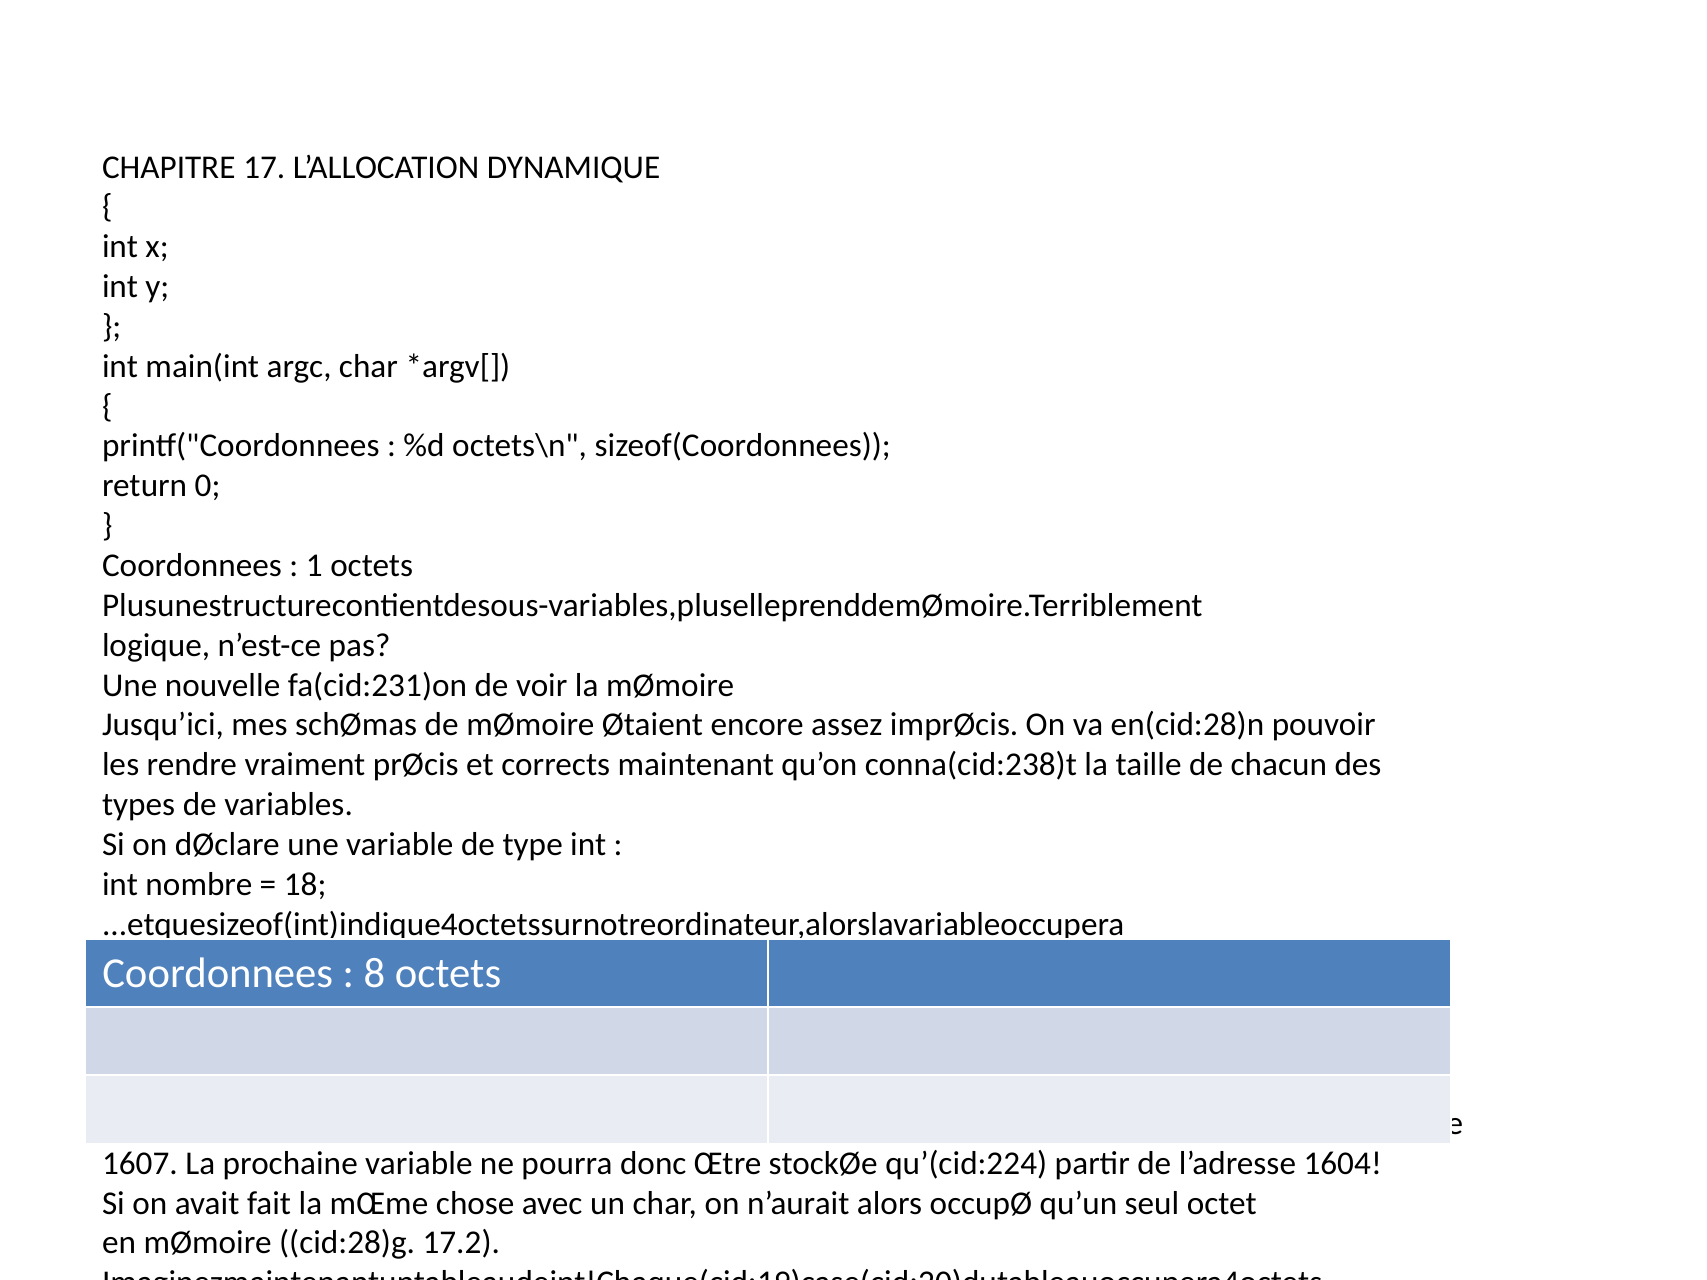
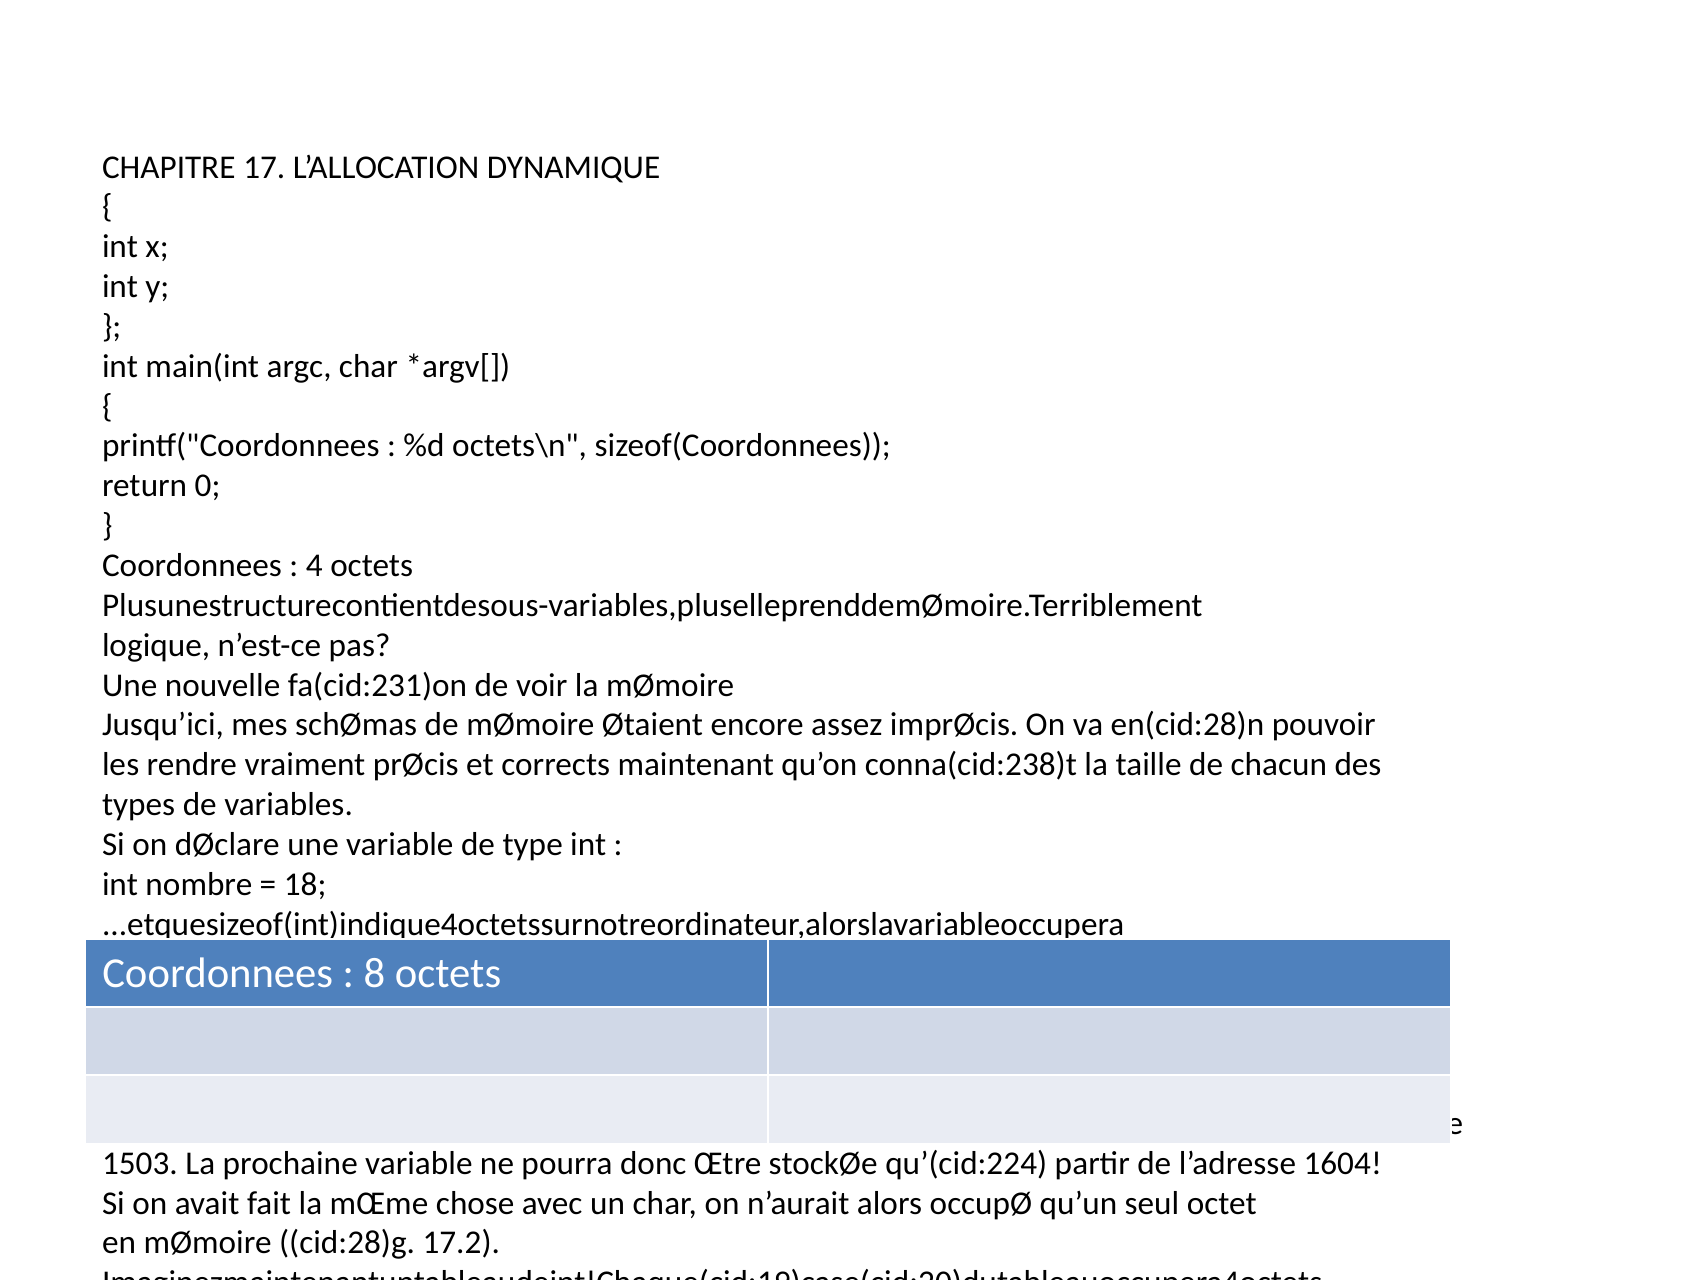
1 at (314, 566): 1 -> 4
1607: 1607 -> 1503
